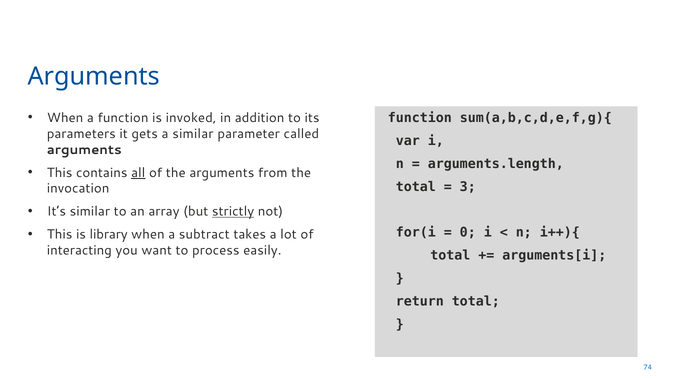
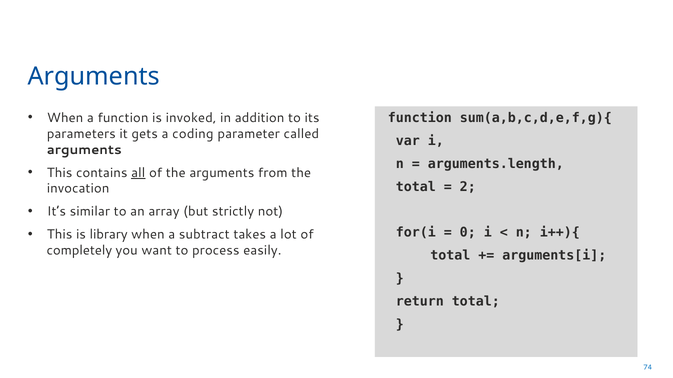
a similar: similar -> coding
3: 3 -> 2
strictly underline: present -> none
interacting: interacting -> completely
